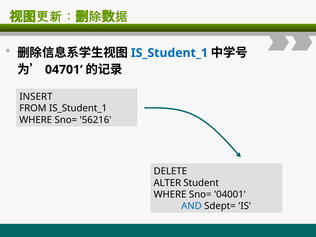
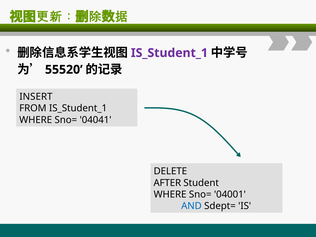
IS_Student_1 at (169, 53) colour: blue -> purple
04701: 04701 -> 55520
56216: 56216 -> 04041
ALTER: ALTER -> AFTER
